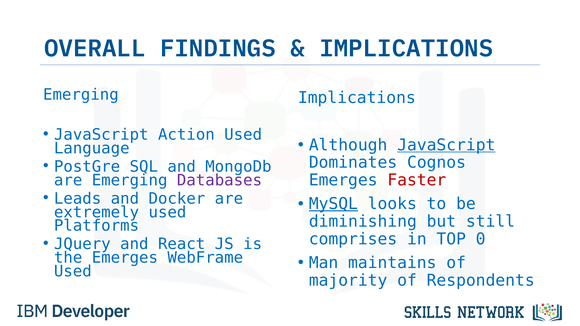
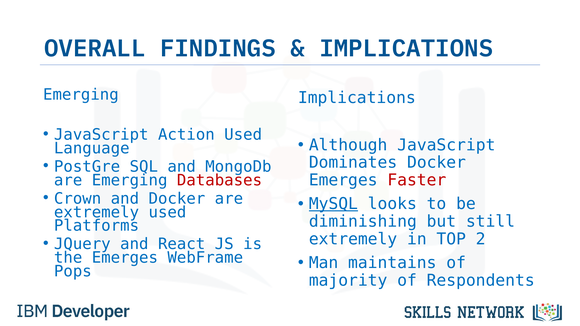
JavaScript at (446, 145) underline: present -> none
Dominates Cognos: Cognos -> Docker
Databases colour: purple -> red
Leads: Leads -> Crown
comprises at (353, 239): comprises -> extremely
0: 0 -> 2
Used at (73, 271): Used -> Pops
